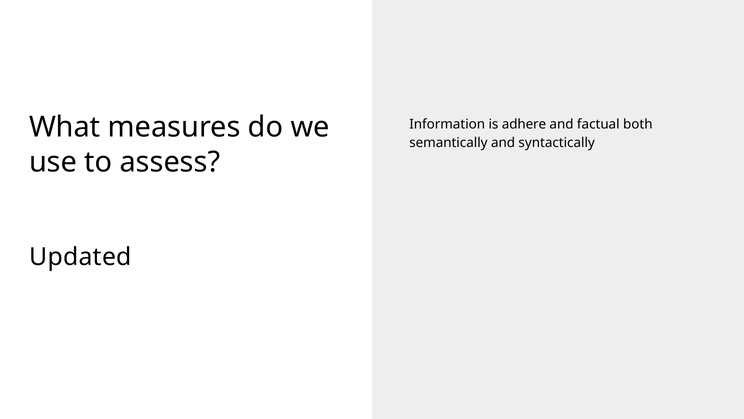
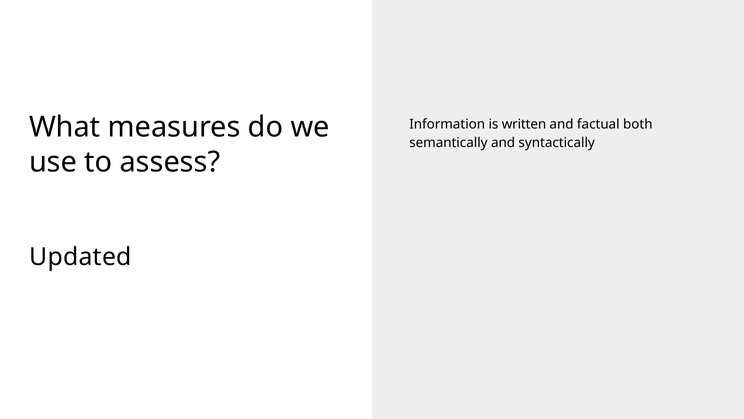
adhere: adhere -> written
